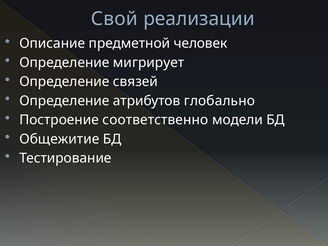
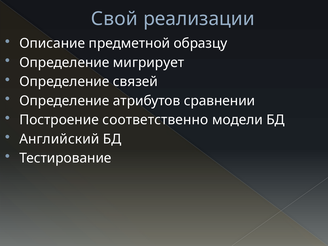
человек: человек -> образцу
глобально: глобально -> сравнении
Общежитие: Общежитие -> Английский
